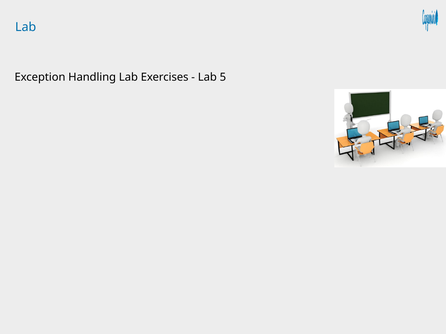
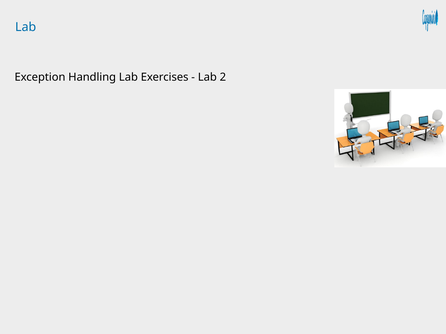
5: 5 -> 2
